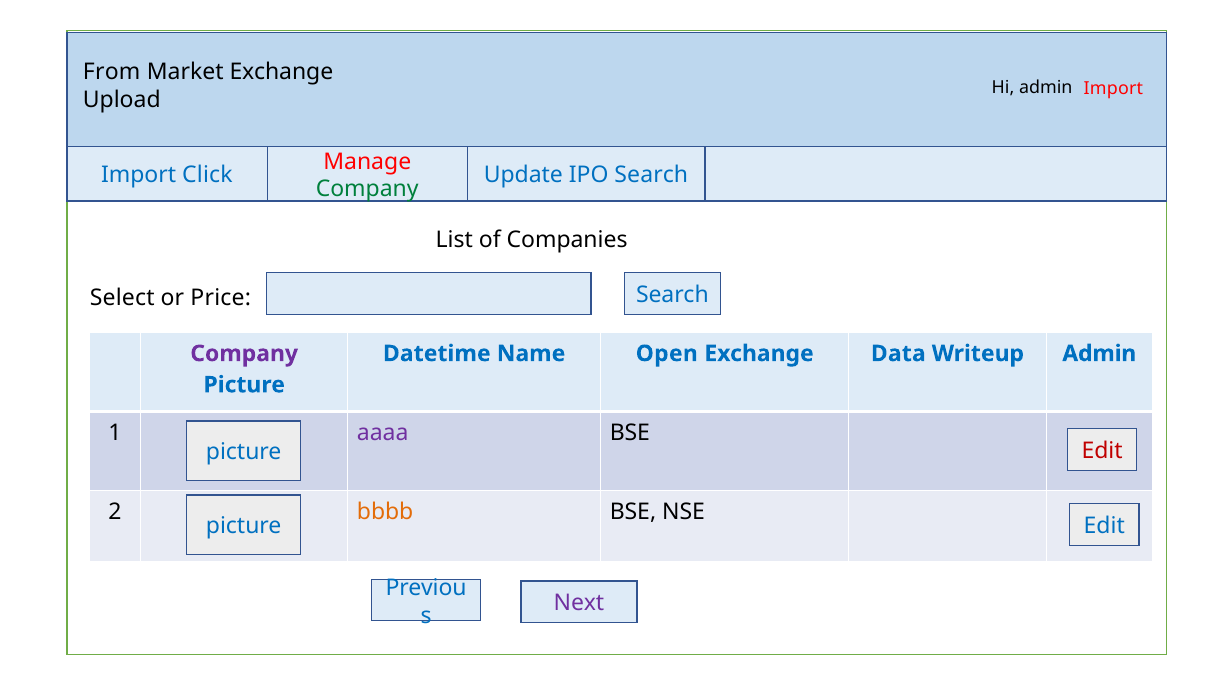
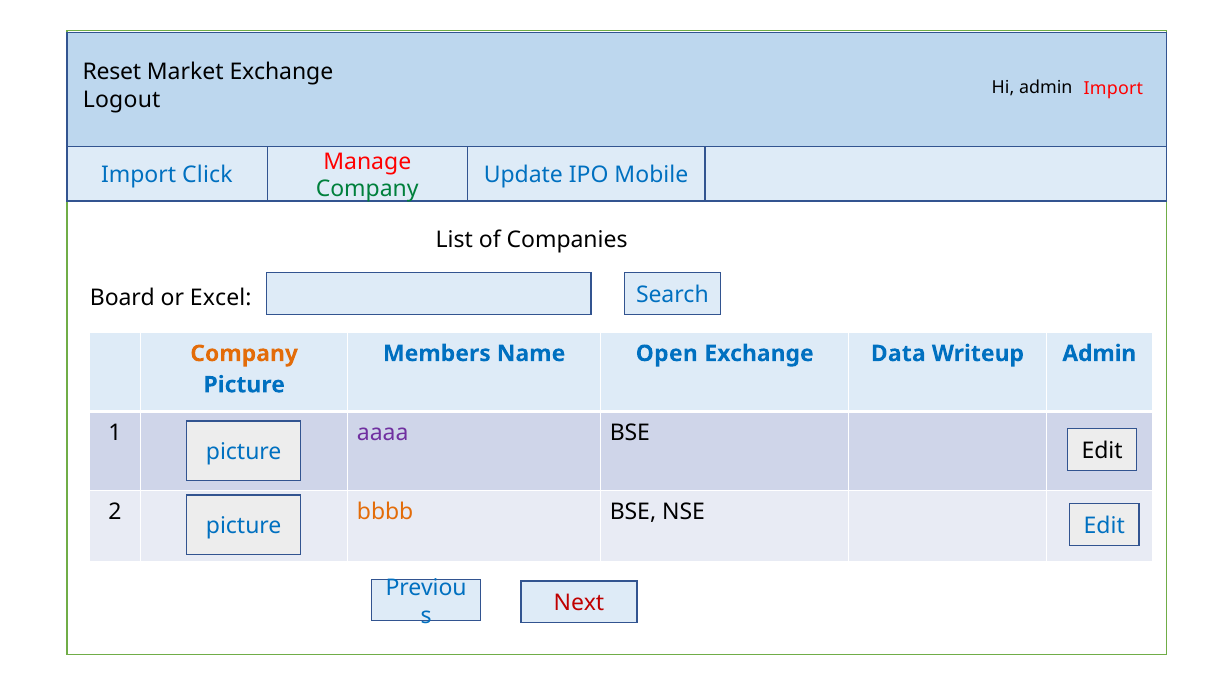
From: From -> Reset
Upload: Upload -> Logout
IPO Search: Search -> Mobile
Select: Select -> Board
Price: Price -> Excel
Company at (244, 354) colour: purple -> orange
Datetime: Datetime -> Members
Edit at (1102, 451) colour: red -> black
Next colour: purple -> red
